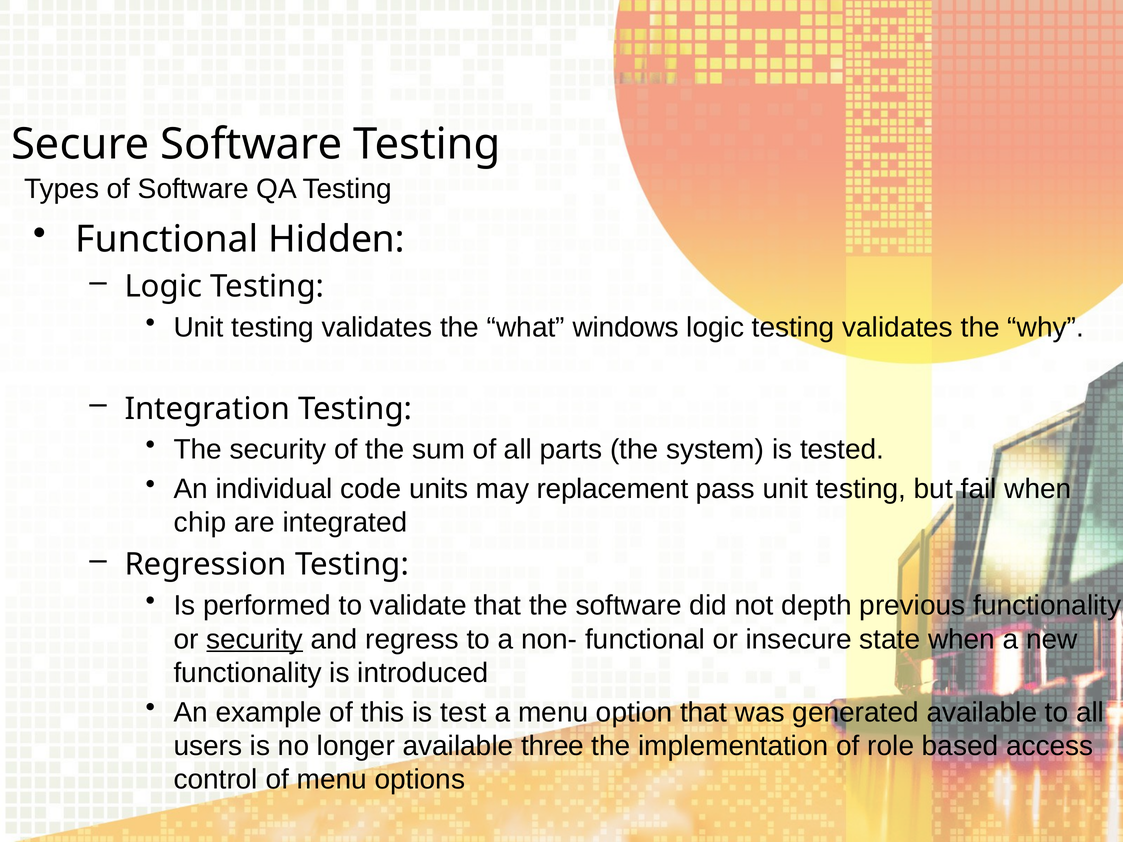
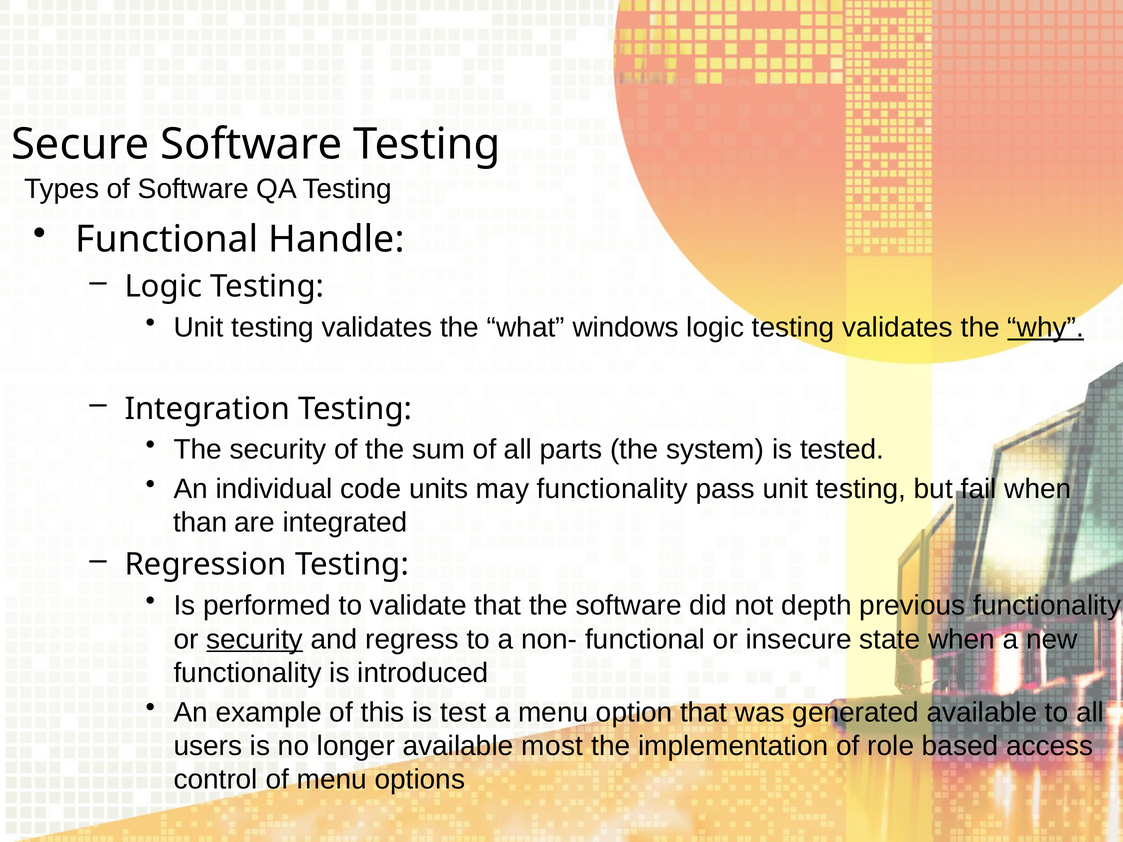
Hidden: Hidden -> Handle
why underline: none -> present
may replacement: replacement -> functionality
chip: chip -> than
three: three -> most
